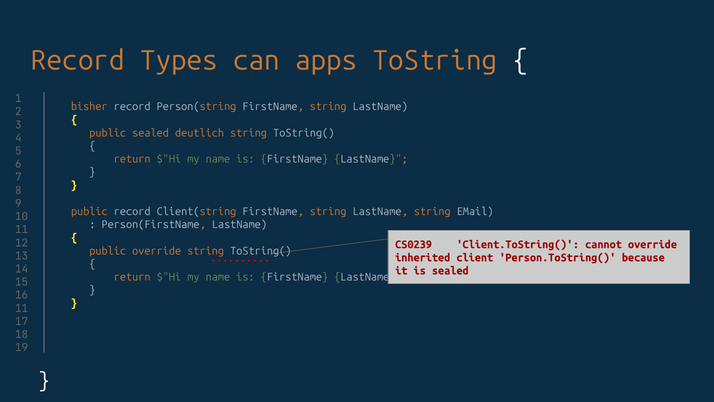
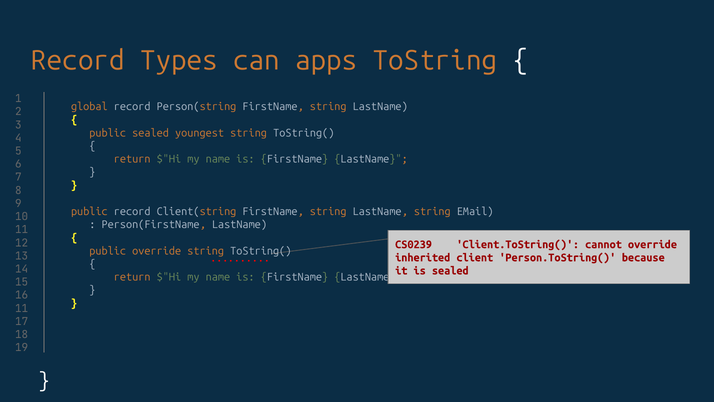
bisher: bisher -> global
deutlich: deutlich -> youngest
